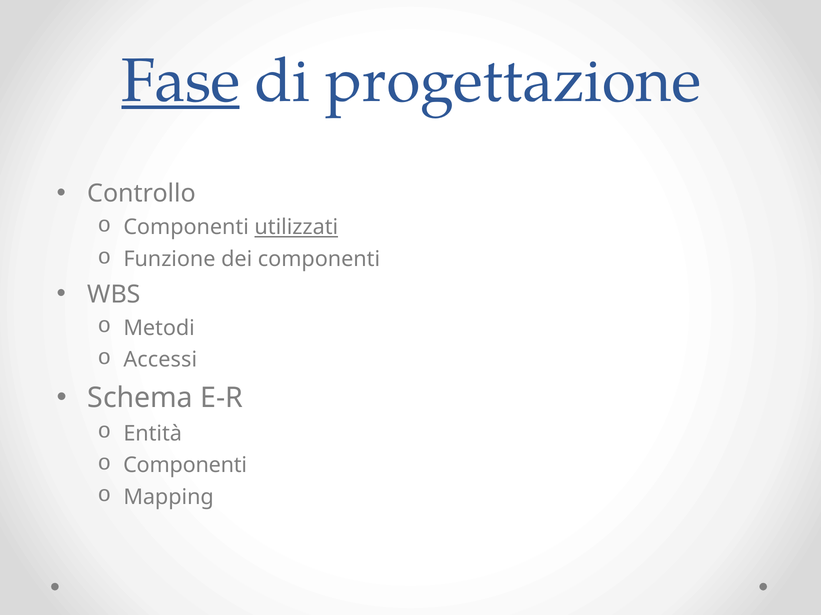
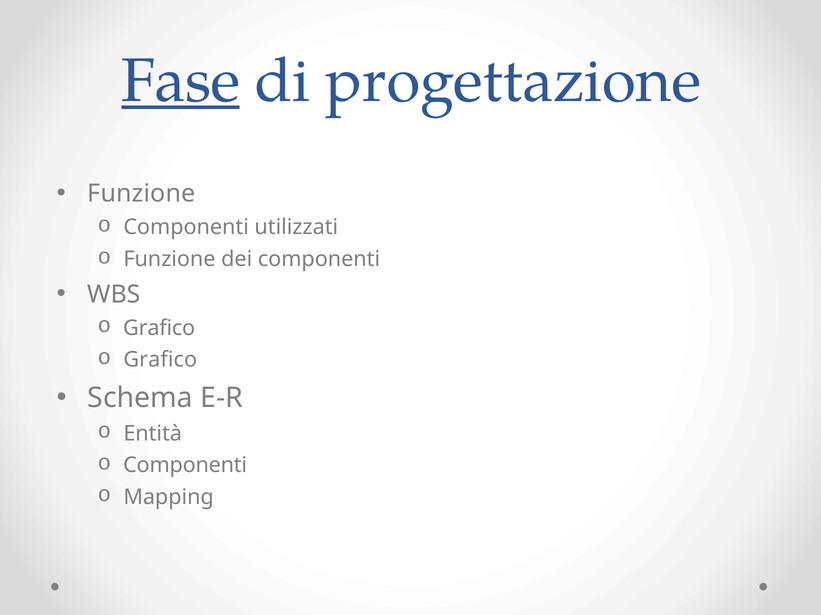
Controllo at (142, 194): Controllo -> Funzione
utilizzati underline: present -> none
Metodi at (159, 328): Metodi -> Grafico
Accessi at (160, 360): Accessi -> Grafico
